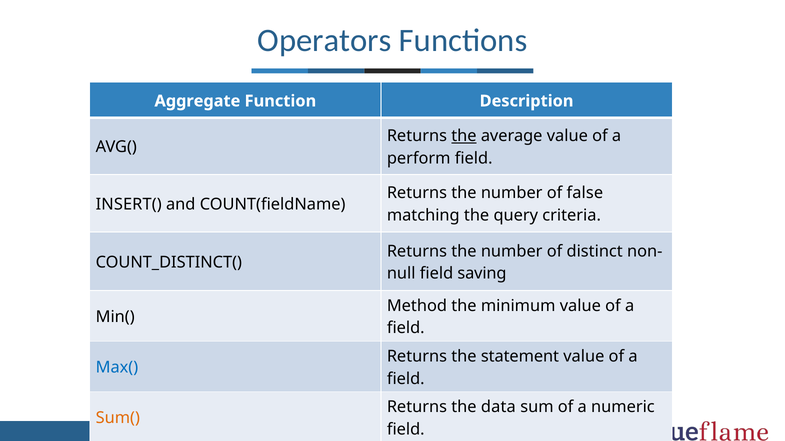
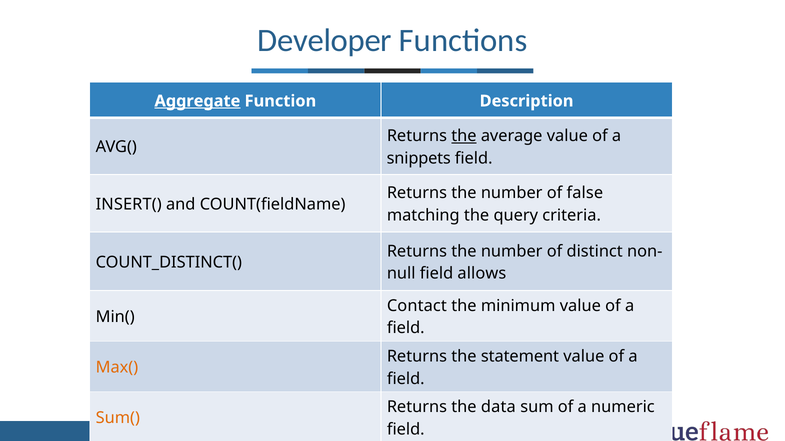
Operators: Operators -> Developer
Aggregate underline: none -> present
perform: perform -> snippets
saving: saving -> allows
Method: Method -> Contact
Max( colour: blue -> orange
